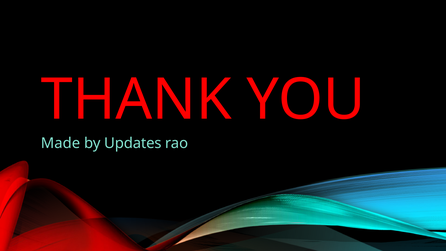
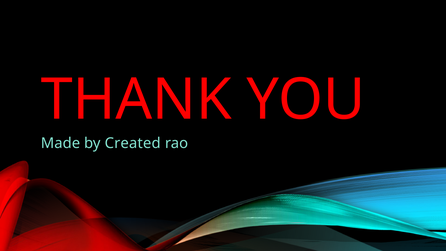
Updates: Updates -> Created
